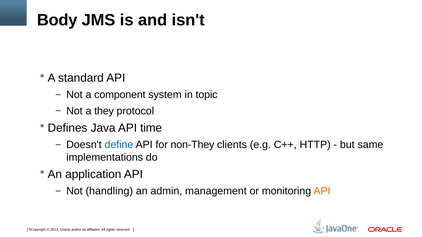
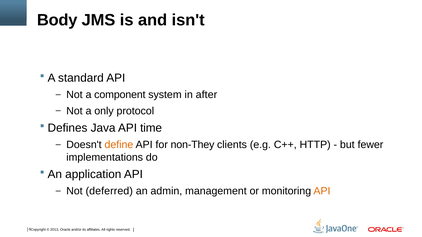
topic: topic -> after
they: they -> only
define colour: blue -> orange
same: same -> fewer
handling: handling -> deferred
